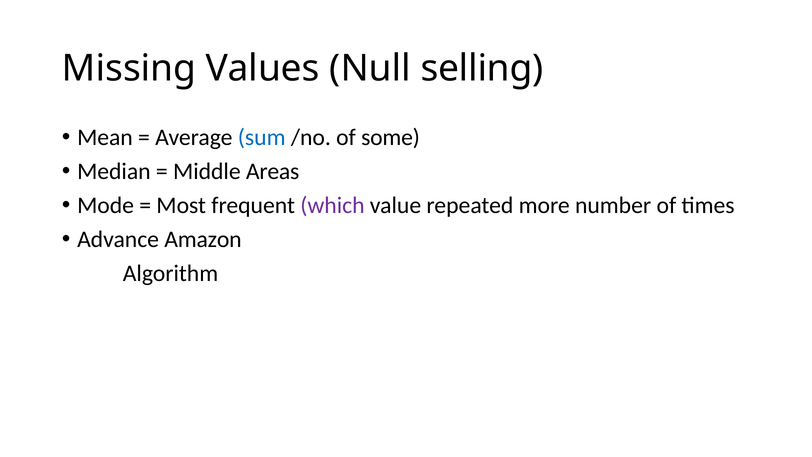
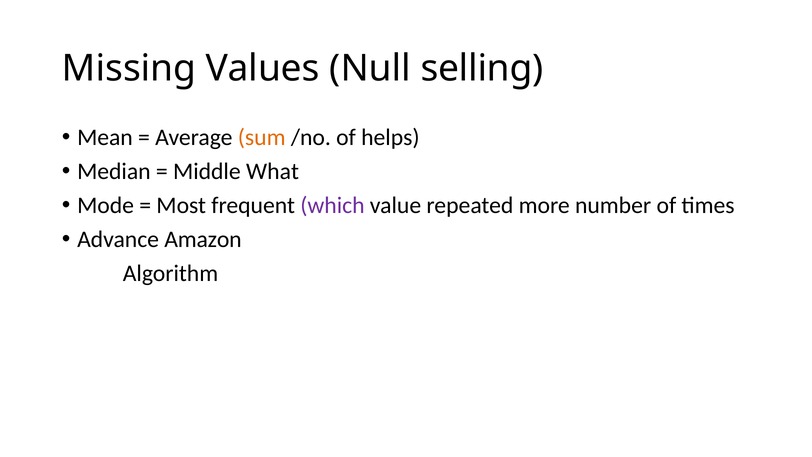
sum colour: blue -> orange
some: some -> helps
Areas: Areas -> What
